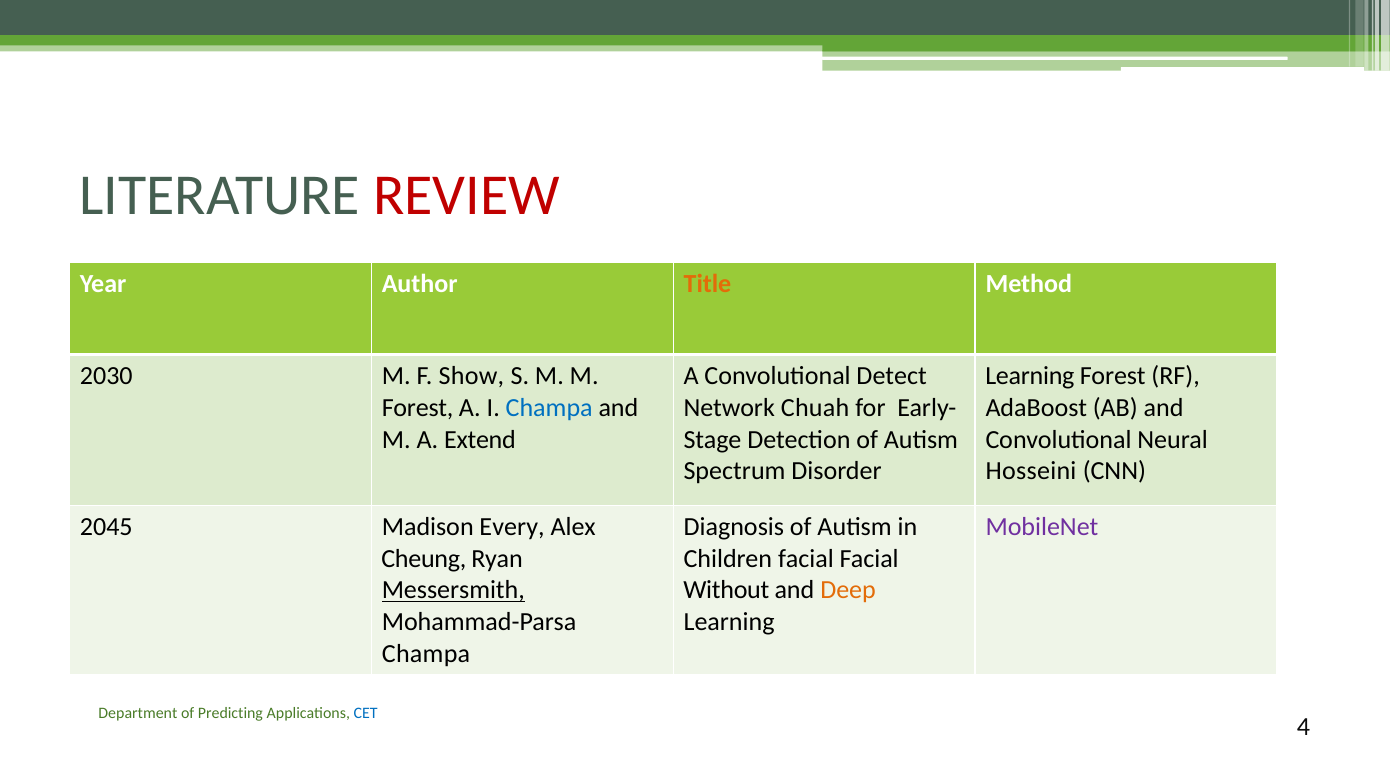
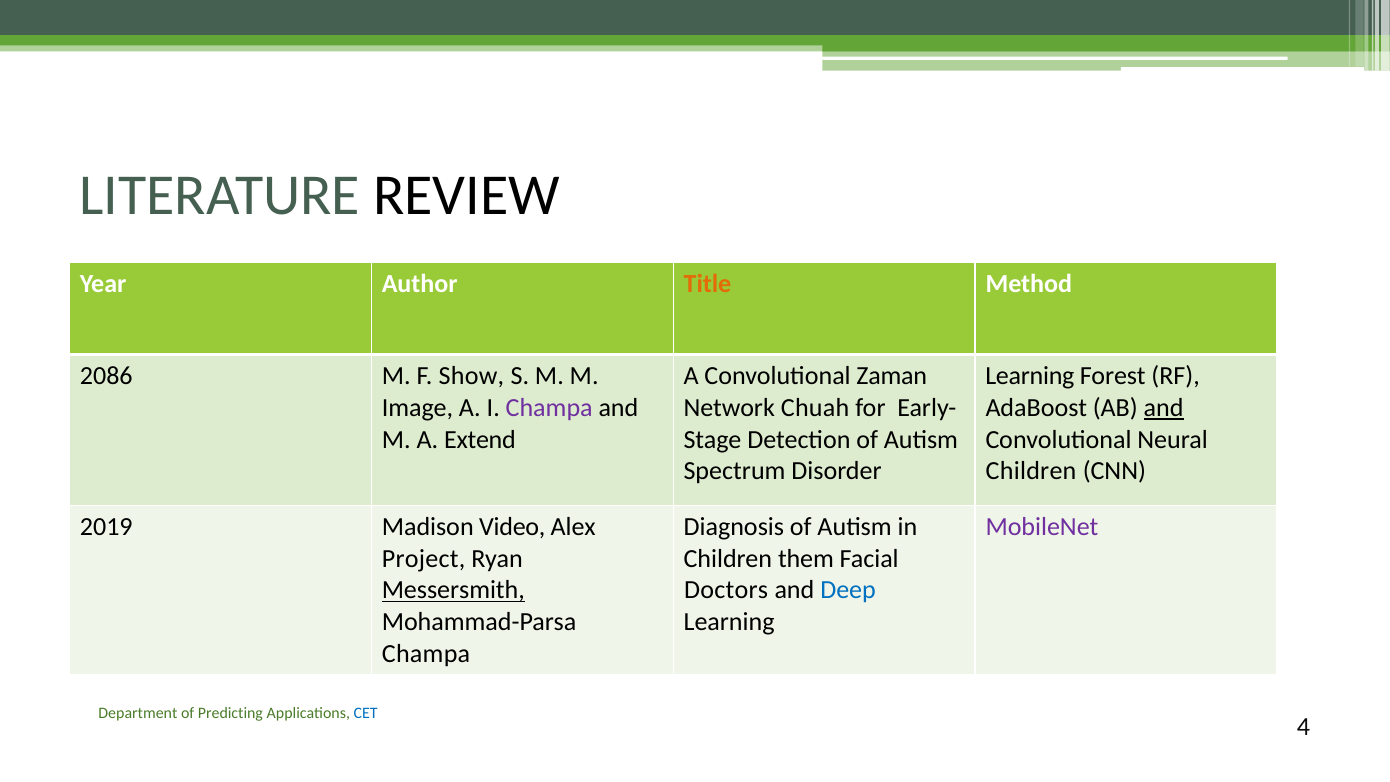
REVIEW colour: red -> black
2030: 2030 -> 2086
Detect: Detect -> Zaman
Forest at (418, 408): Forest -> Image
Champa at (549, 408) colour: blue -> purple
and at (1164, 408) underline: none -> present
Hosseini at (1031, 471): Hosseini -> Children
2045: 2045 -> 2019
Every: Every -> Video
Cheung: Cheung -> Project
Children facial: facial -> them
Without: Without -> Doctors
Deep colour: orange -> blue
